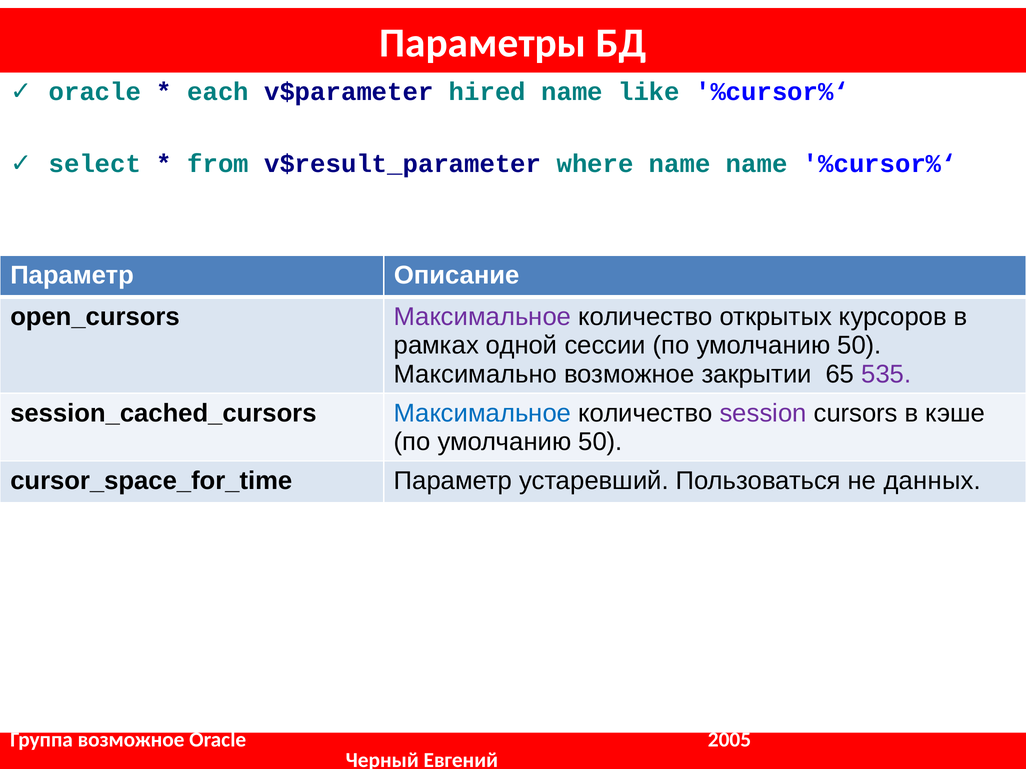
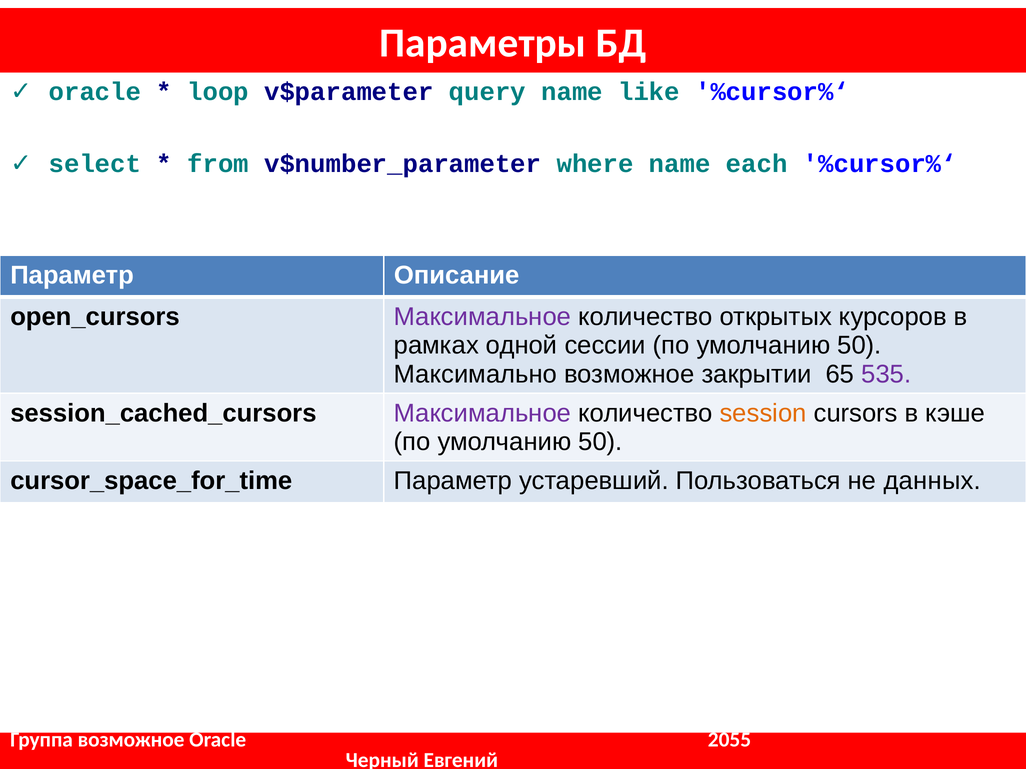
each: each -> loop
hired: hired -> query
v$result_parameter: v$result_parameter -> v$number_parameter
name name: name -> each
Максимальное at (483, 413) colour: blue -> purple
session colour: purple -> orange
2005: 2005 -> 2055
